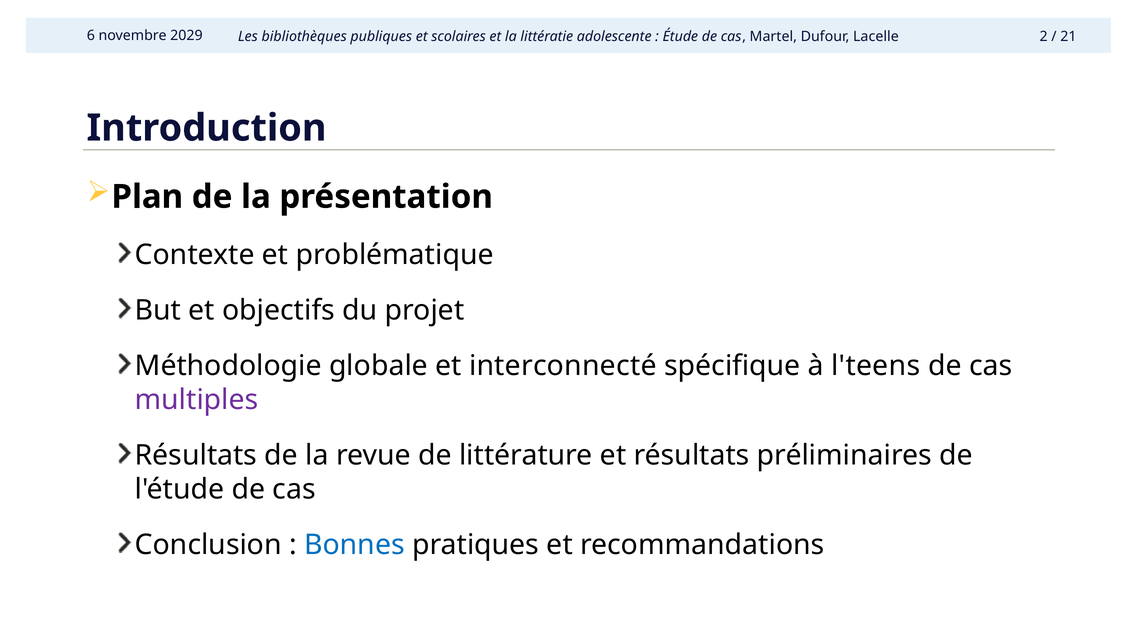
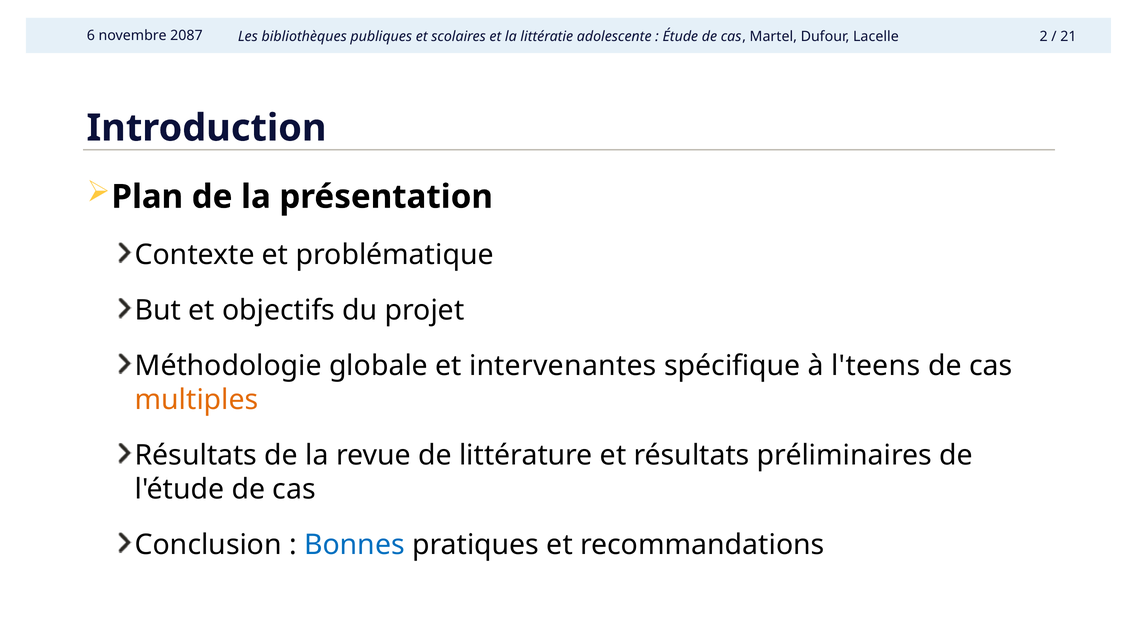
2029: 2029 -> 2087
interconnecté: interconnecté -> intervenantes
multiples colour: purple -> orange
